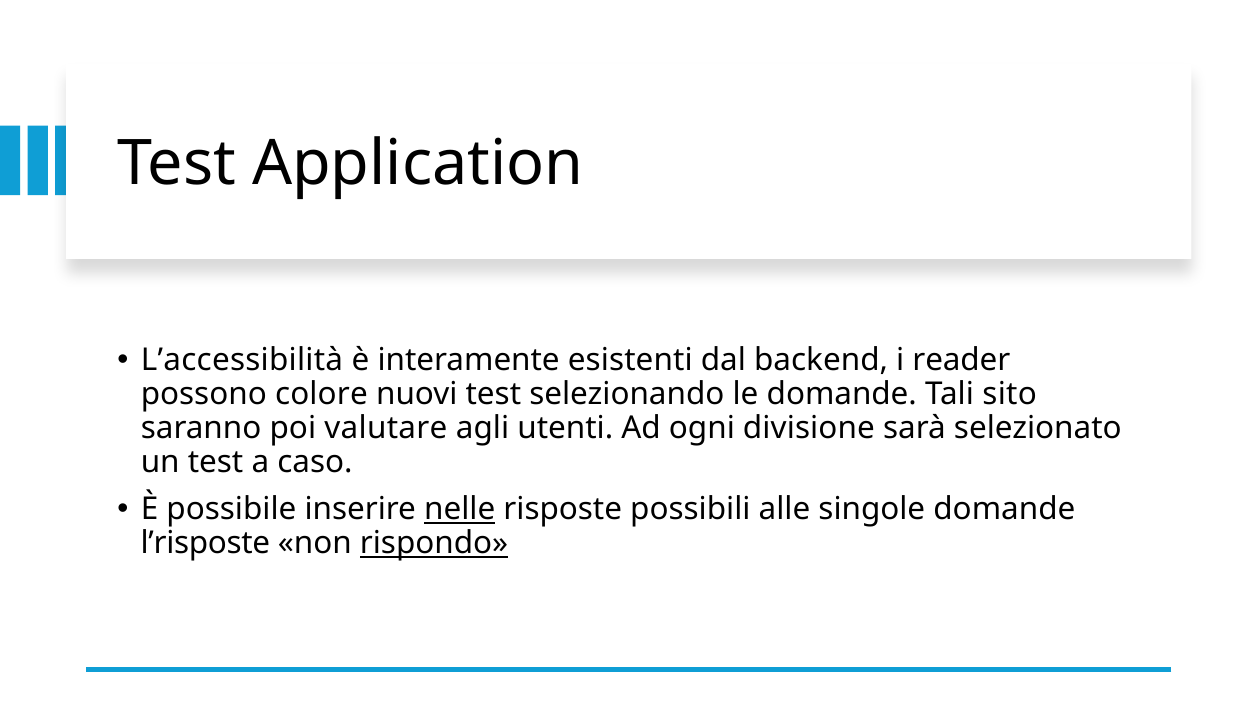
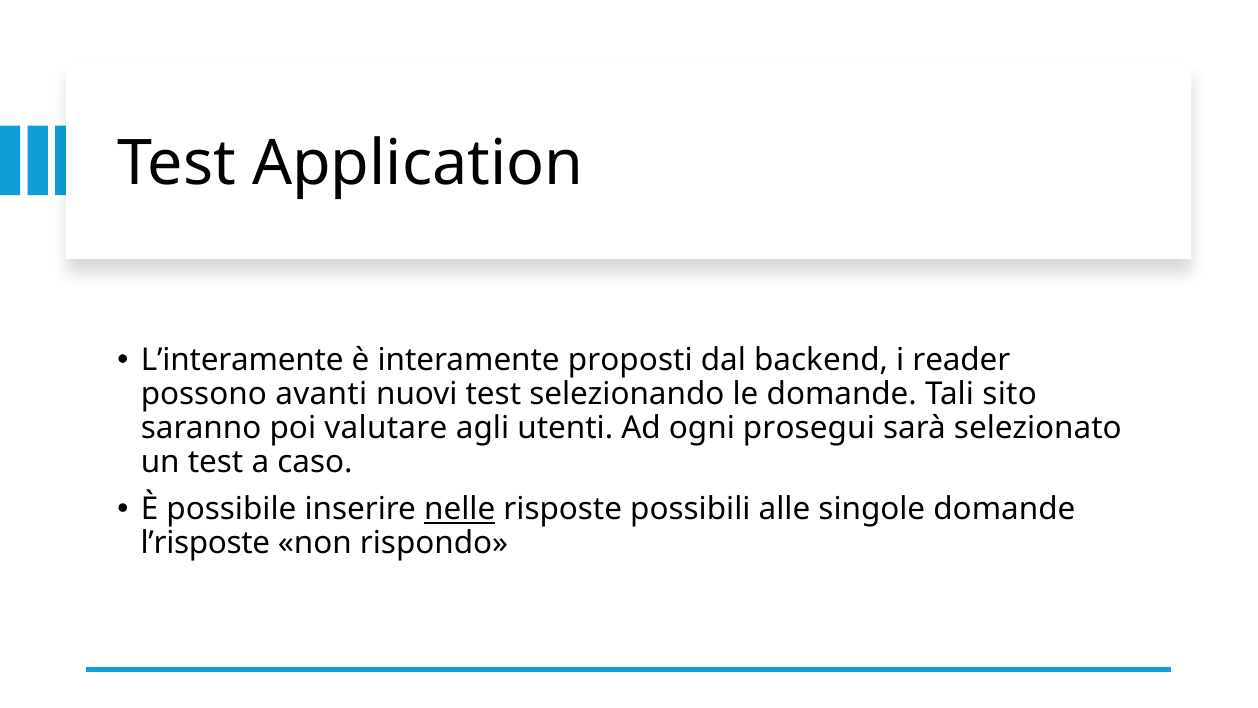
L’accessibilità: L’accessibilità -> L’interamente
esistenti: esistenti -> proposti
colore: colore -> avanti
divisione: divisione -> prosegui
rispondo underline: present -> none
